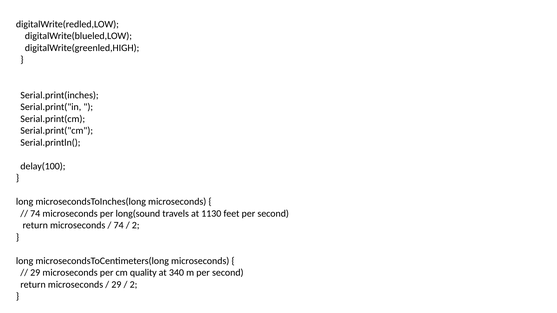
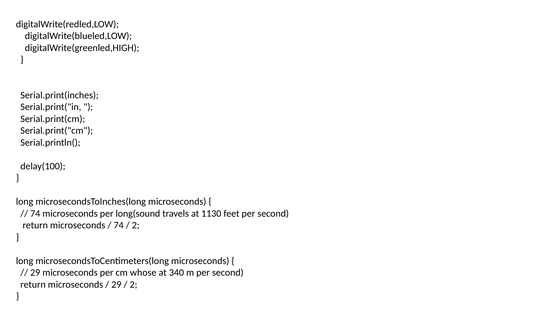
quality: quality -> whose
